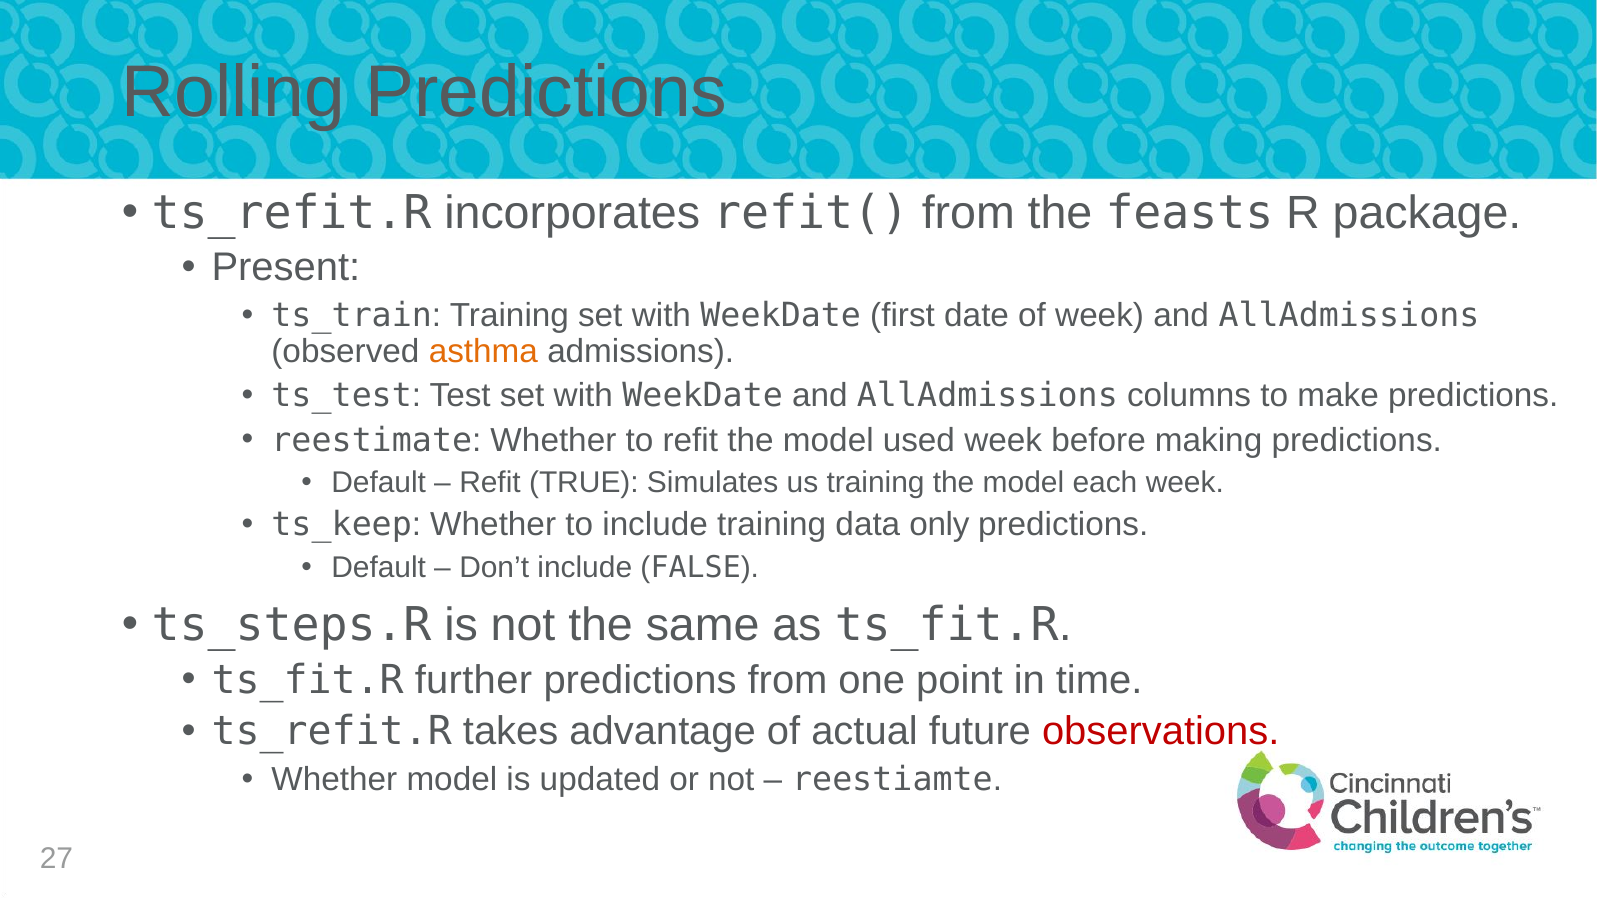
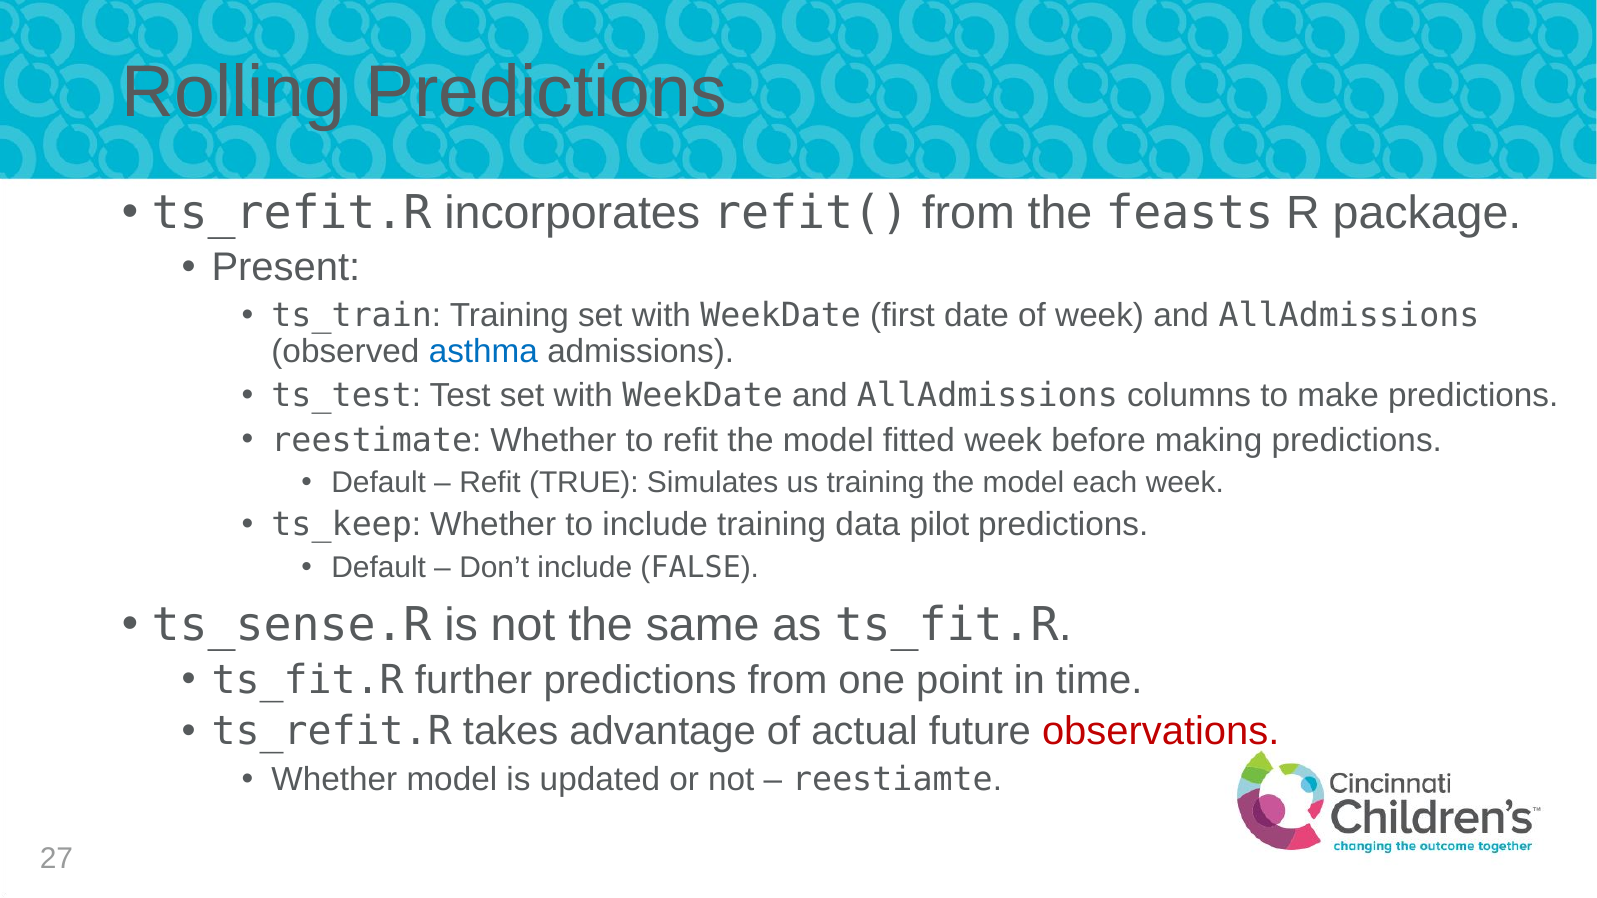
asthma colour: orange -> blue
used: used -> fitted
only: only -> pilot
ts_steps.R: ts_steps.R -> ts_sense.R
